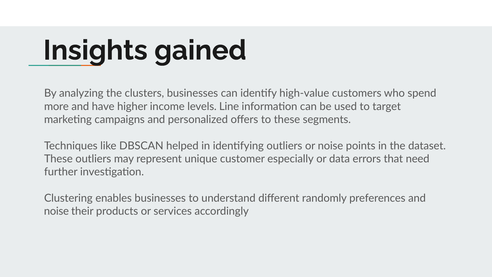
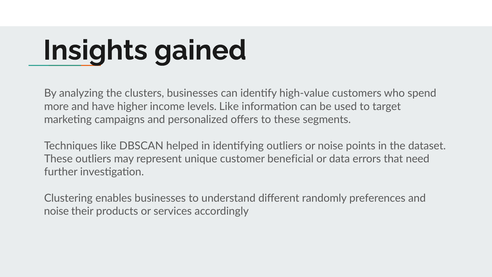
levels Line: Line -> Like
especially: especially -> beneficial
